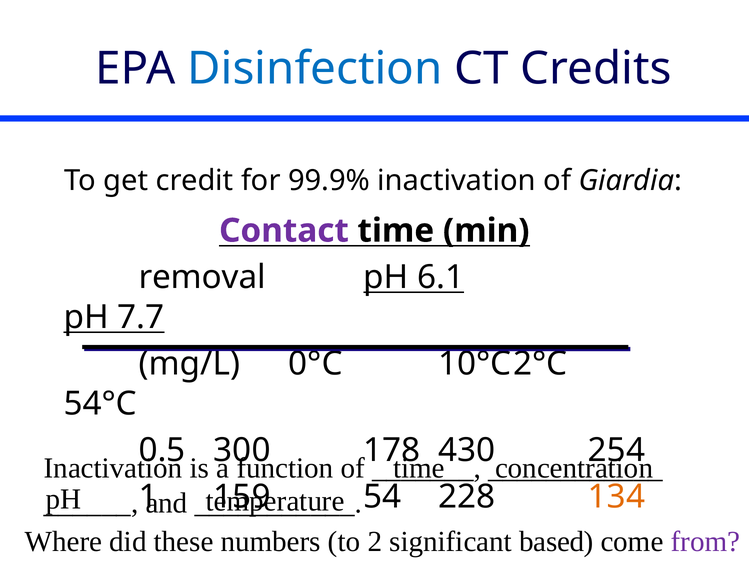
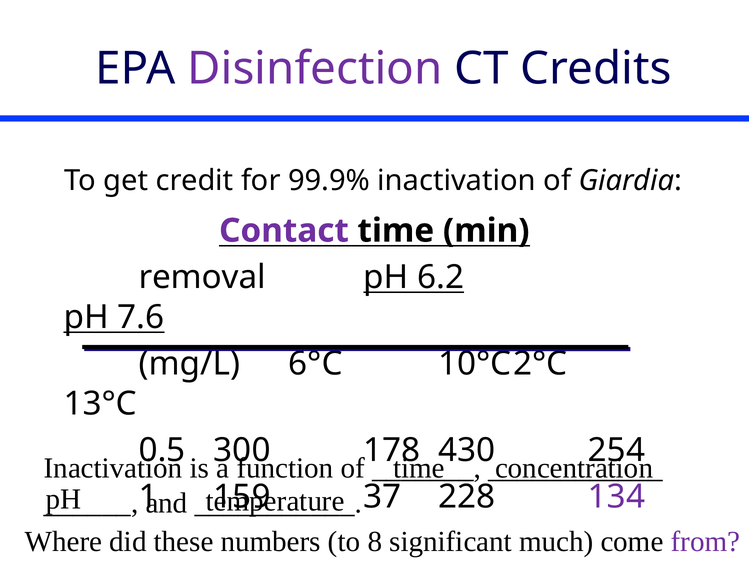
Disinfection colour: blue -> purple
6.1: 6.1 -> 6.2
7.7: 7.7 -> 7.6
0°C: 0°C -> 6°C
54°C: 54°C -> 13°C
54: 54 -> 37
134 colour: orange -> purple
2: 2 -> 8
based: based -> much
